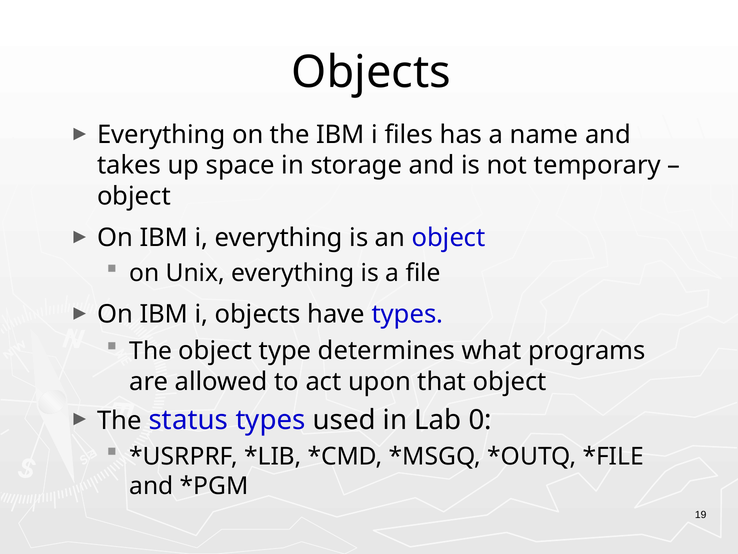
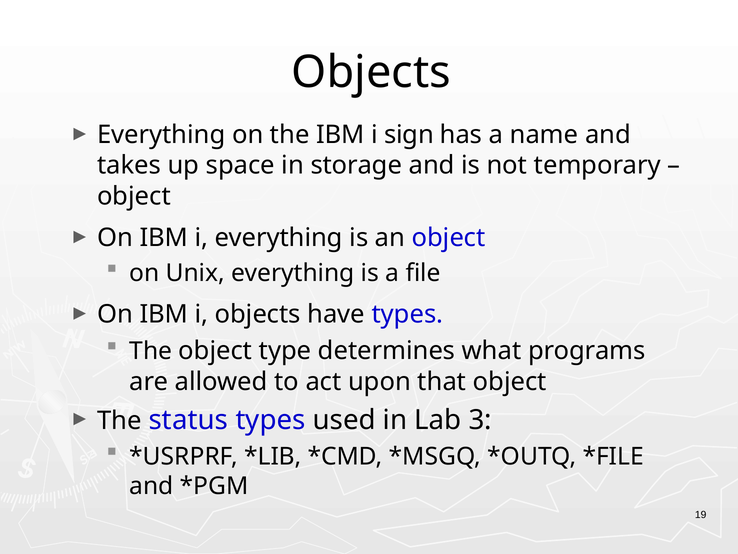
files: files -> sign
0: 0 -> 3
